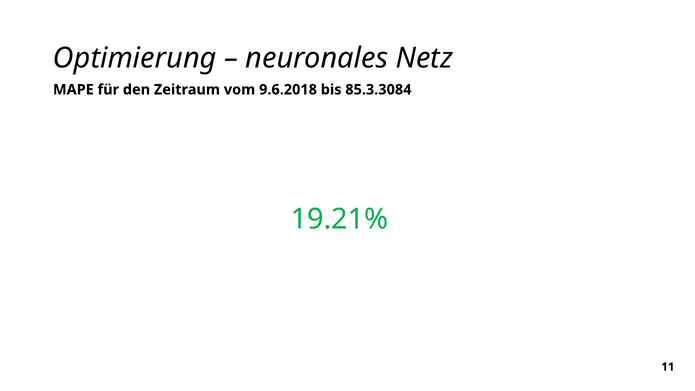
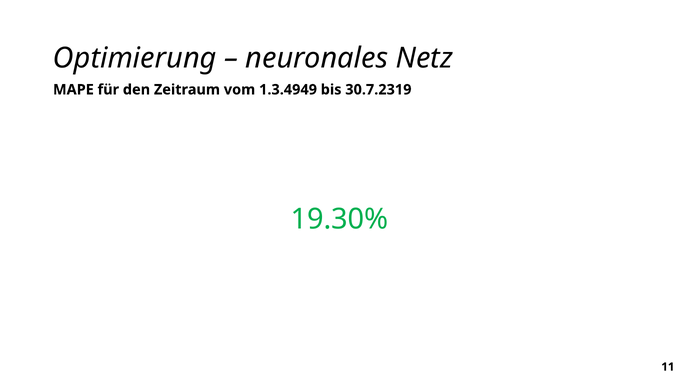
9.6.2018: 9.6.2018 -> 1.3.4949
85.3.3084: 85.3.3084 -> 30.7.2319
19.21%: 19.21% -> 19.30%
